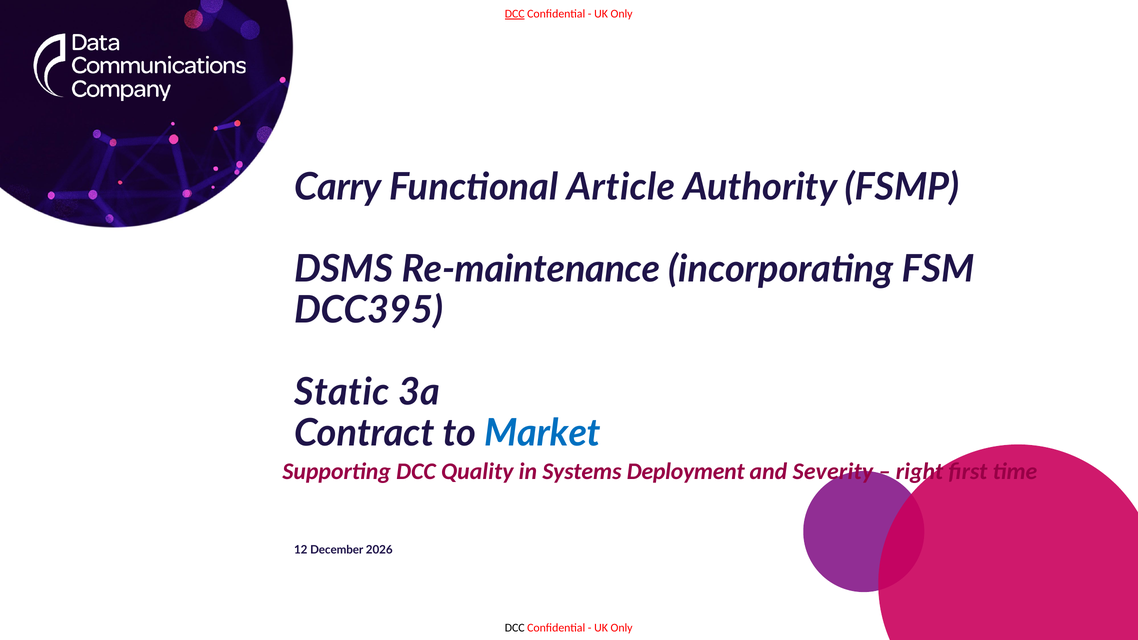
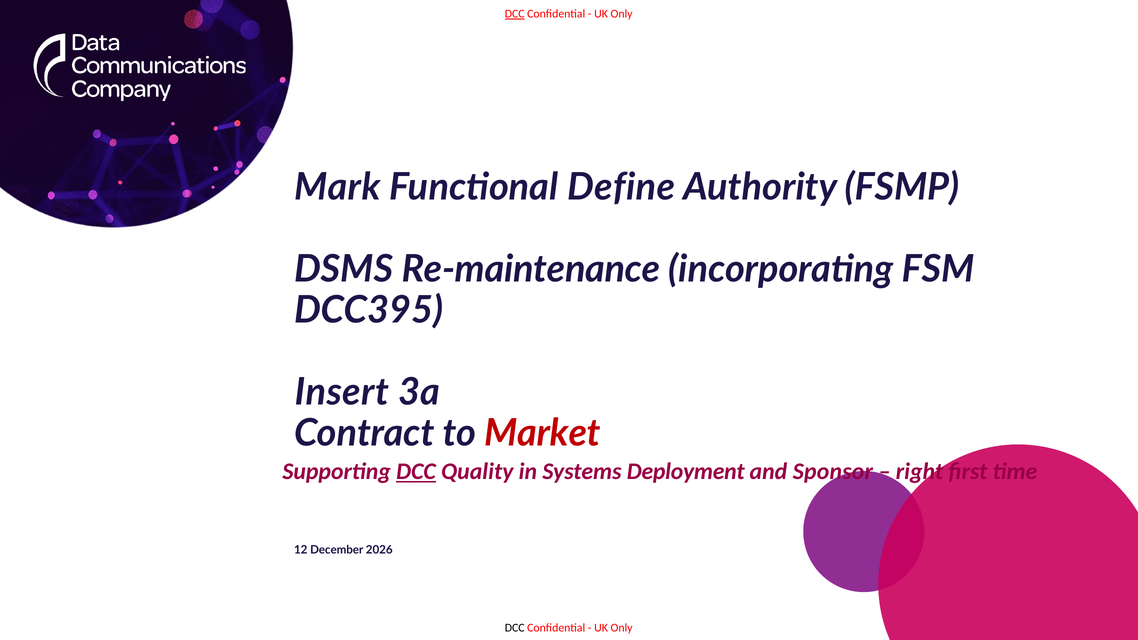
Carry: Carry -> Mark
Article: Article -> Define
Static: Static -> Insert
Market colour: blue -> red
DCC at (416, 472) underline: none -> present
Severity: Severity -> Sponsor
